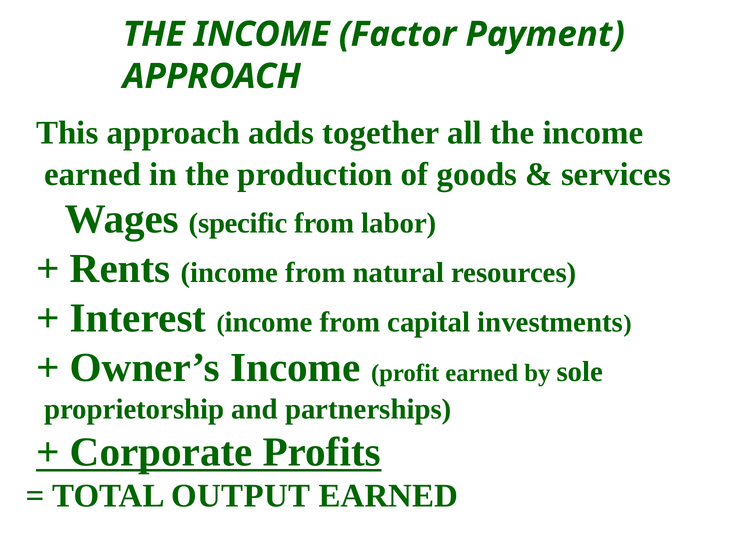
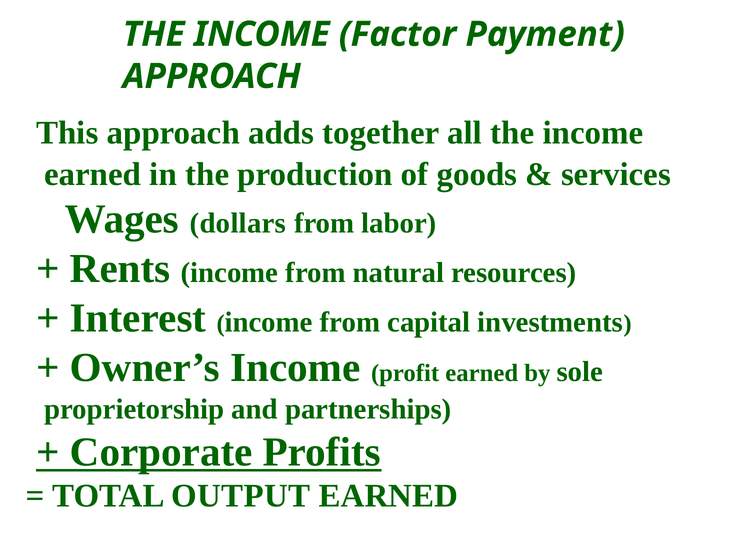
specific: specific -> dollars
